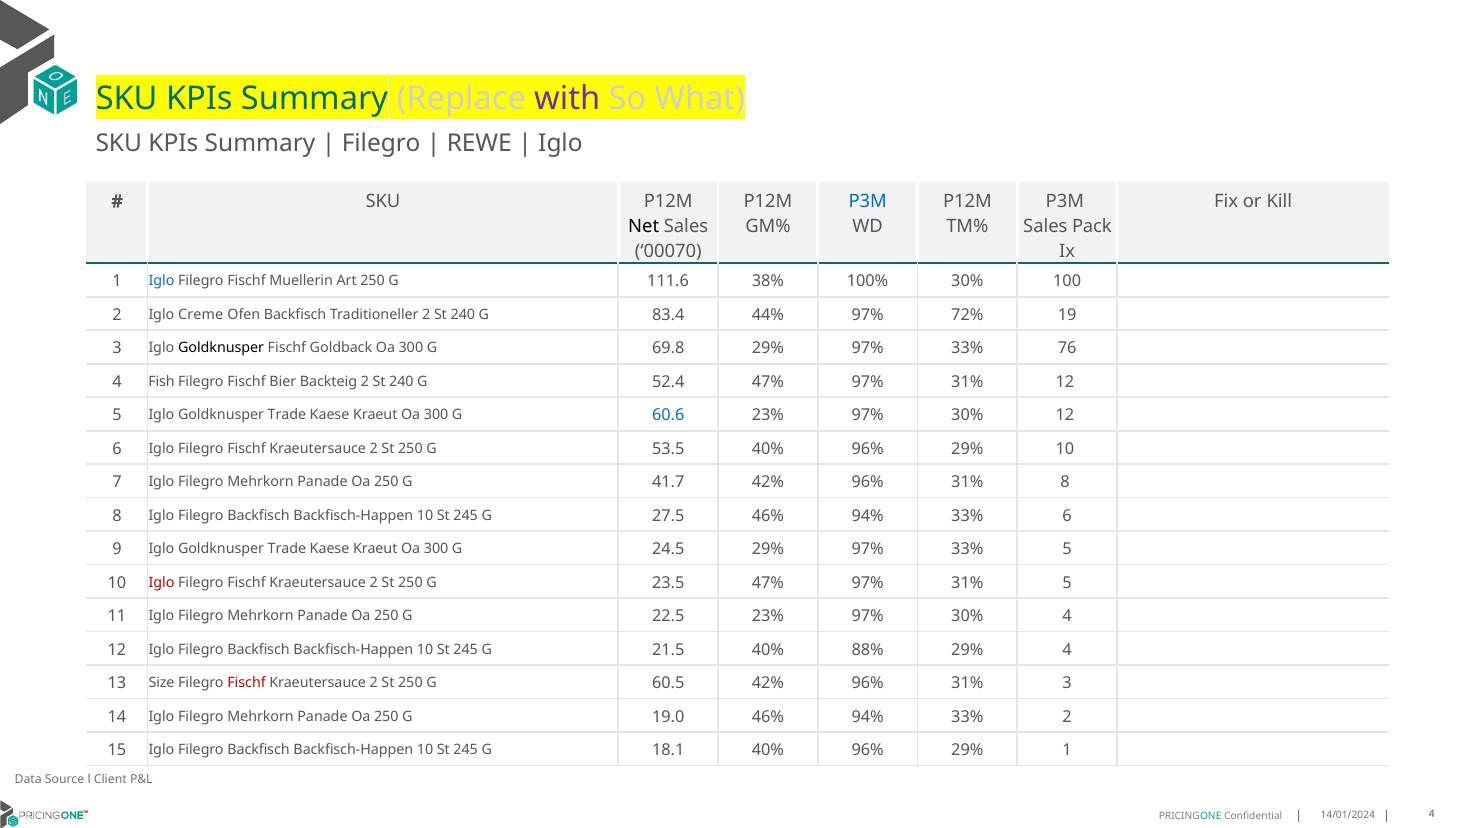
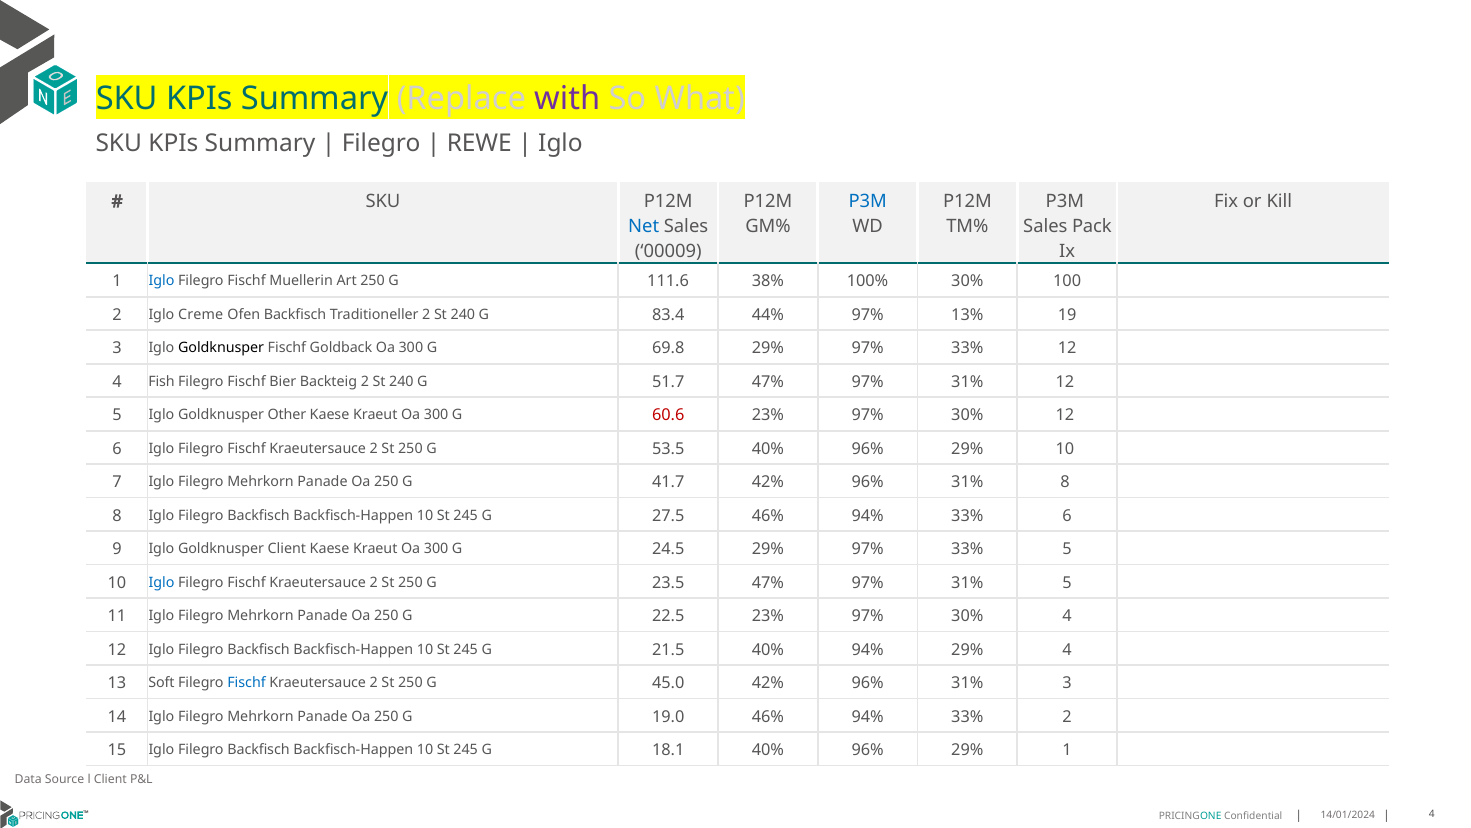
Net colour: black -> blue
00070: 00070 -> 00009
72%: 72% -> 13%
33% 76: 76 -> 12
52.4: 52.4 -> 51.7
5 Iglo Goldknusper Trade: Trade -> Other
60.6 colour: blue -> red
9 Iglo Goldknusper Trade: Trade -> Client
Iglo at (162, 582) colour: red -> blue
40% 88%: 88% -> 94%
Size: Size -> Soft
Fischf at (247, 683) colour: red -> blue
60.5: 60.5 -> 45.0
